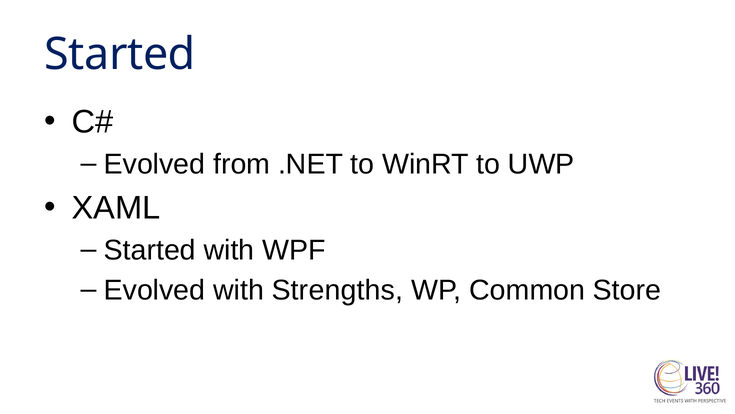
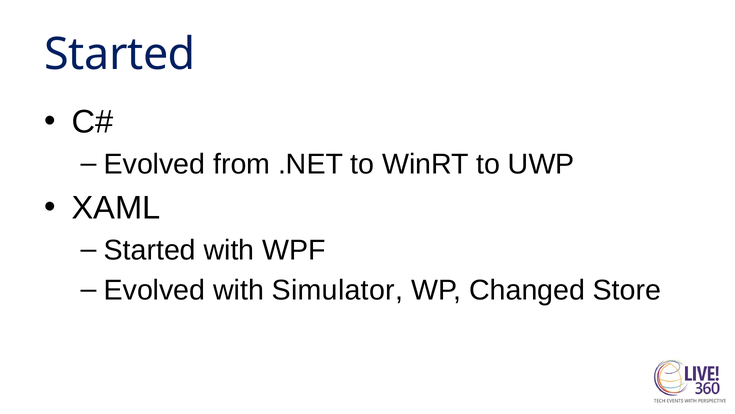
Strengths: Strengths -> Simulator
Common: Common -> Changed
